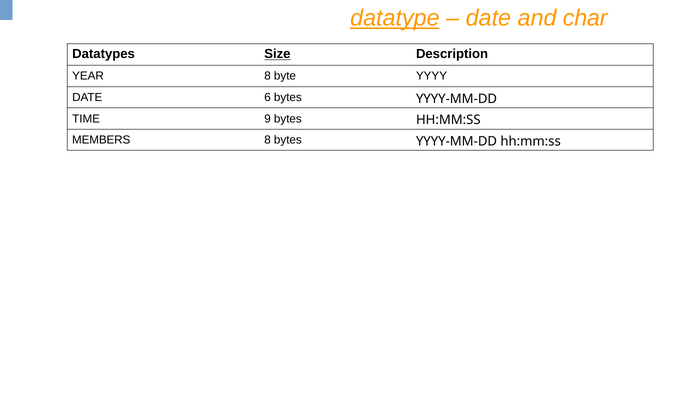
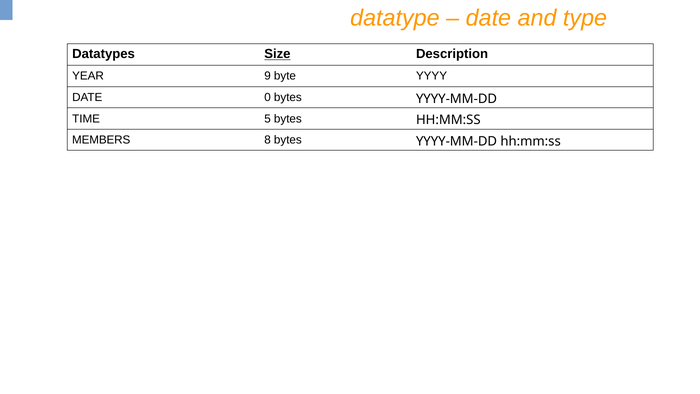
datatype underline: present -> none
char: char -> type
YEAR 8: 8 -> 9
6: 6 -> 0
9: 9 -> 5
